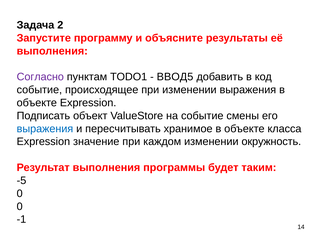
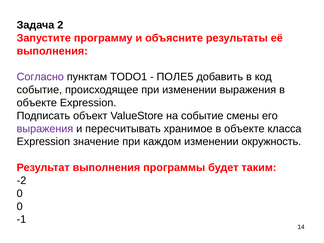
ВВОД5: ВВОД5 -> ПОЛЕ5
выражения at (45, 129) colour: blue -> purple
-5: -5 -> -2
